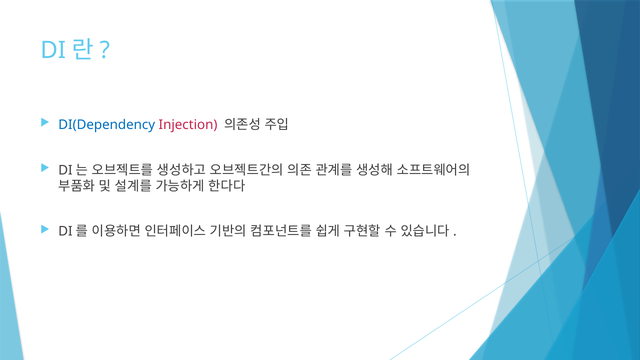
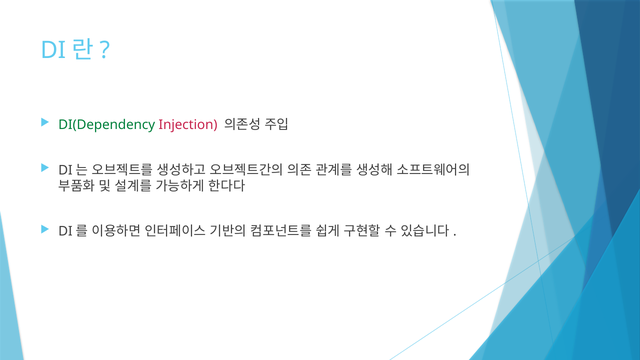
DI(Dependency colour: blue -> green
